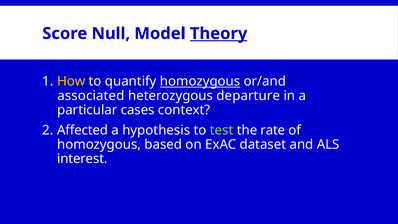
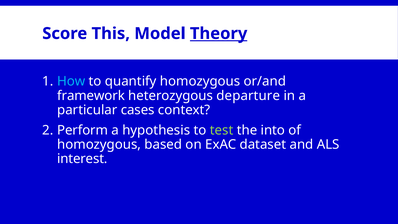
Null: Null -> This
How colour: yellow -> light blue
homozygous at (200, 81) underline: present -> none
associated: associated -> framework
Affected: Affected -> Perform
rate: rate -> into
